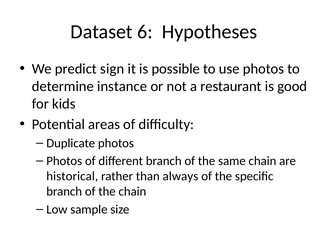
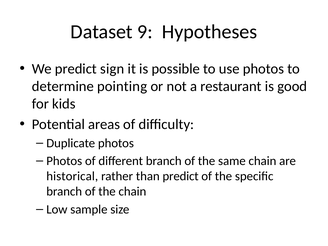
6: 6 -> 9
instance: instance -> pointing
than always: always -> predict
